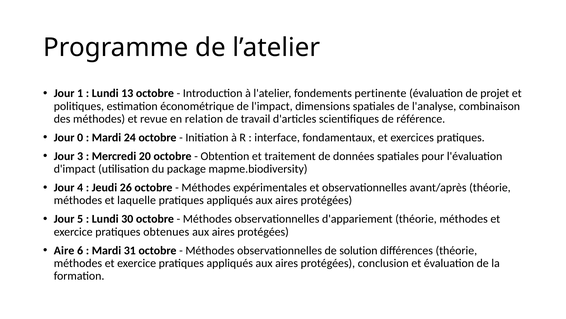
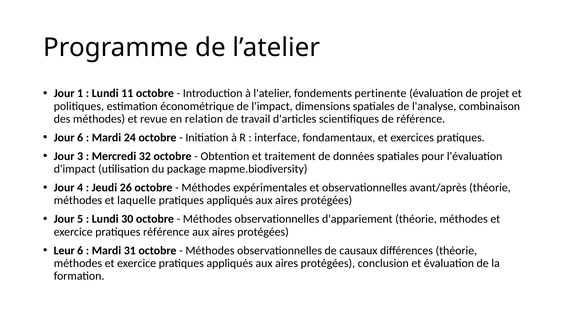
13: 13 -> 11
Jour 0: 0 -> 6
20: 20 -> 32
pratiques obtenues: obtenues -> référence
Aire: Aire -> Leur
solution: solution -> causaux
